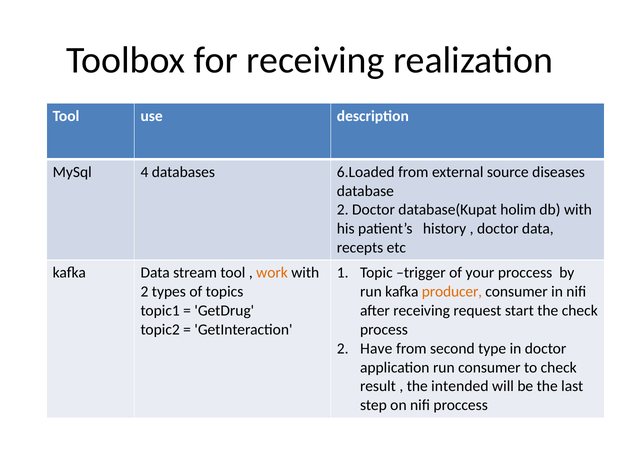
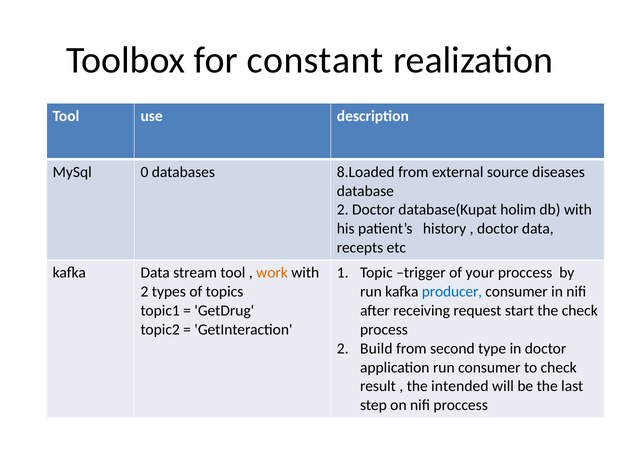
for receiving: receiving -> constant
4: 4 -> 0
6.Loaded: 6.Loaded -> 8.Loaded
producer colour: orange -> blue
Have: Have -> Build
